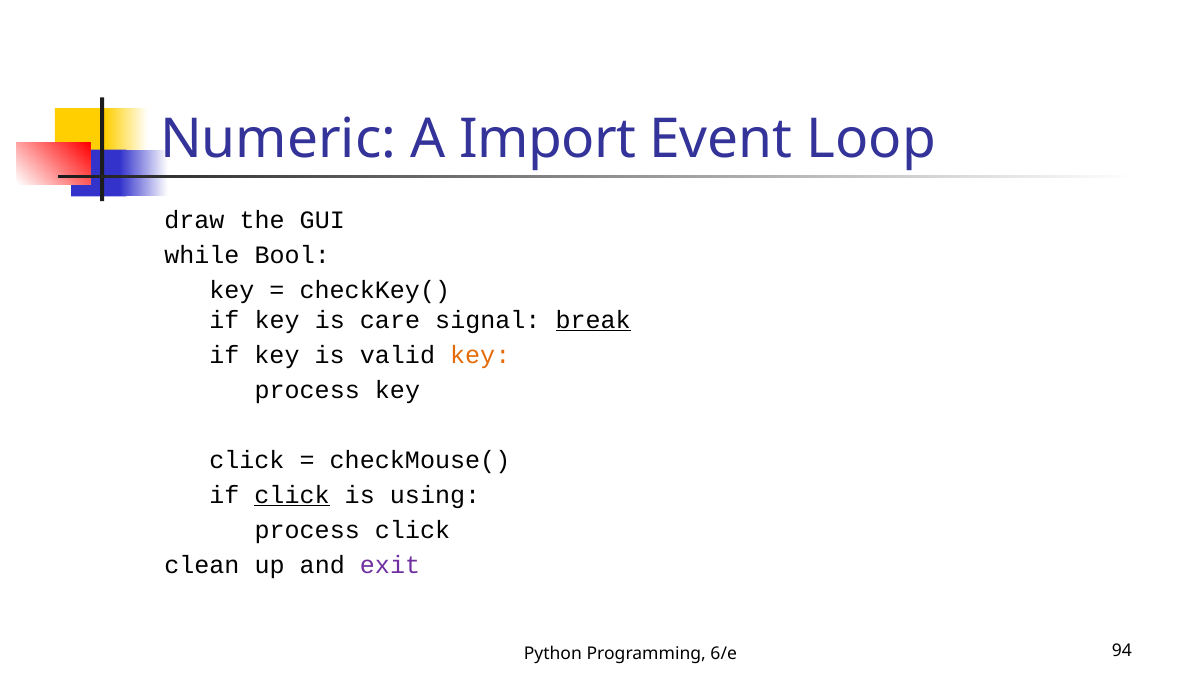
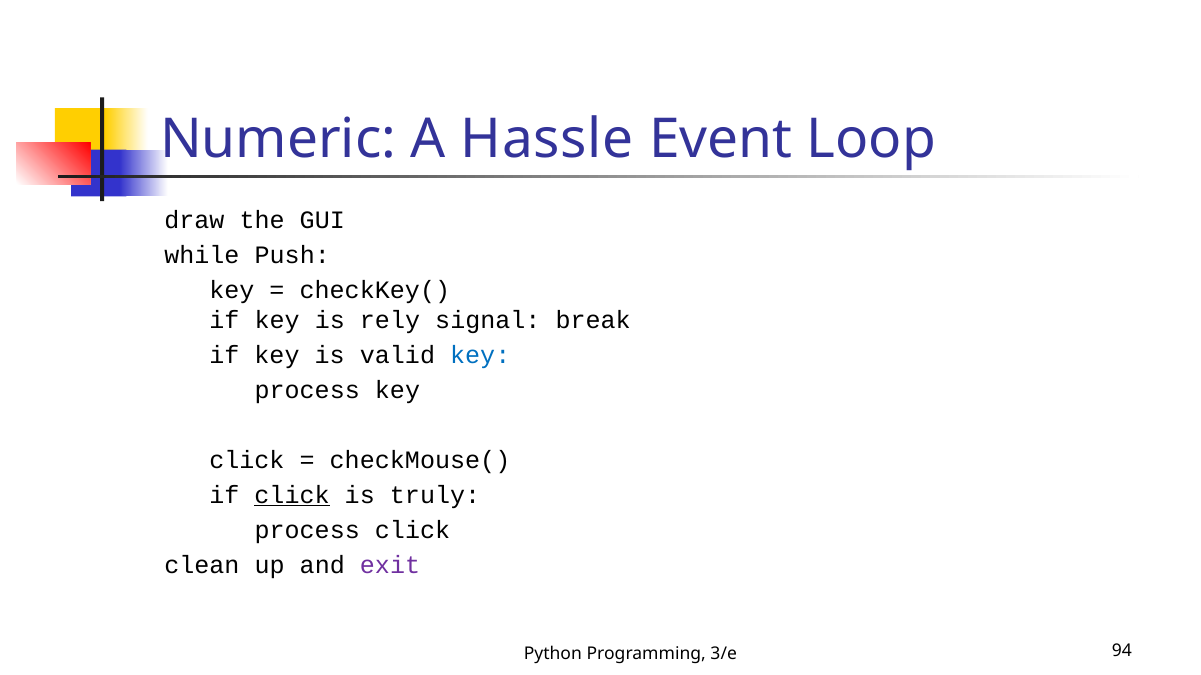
Import: Import -> Hassle
Bool: Bool -> Push
care: care -> rely
break underline: present -> none
key at (480, 355) colour: orange -> blue
using: using -> truly
6/e: 6/e -> 3/e
